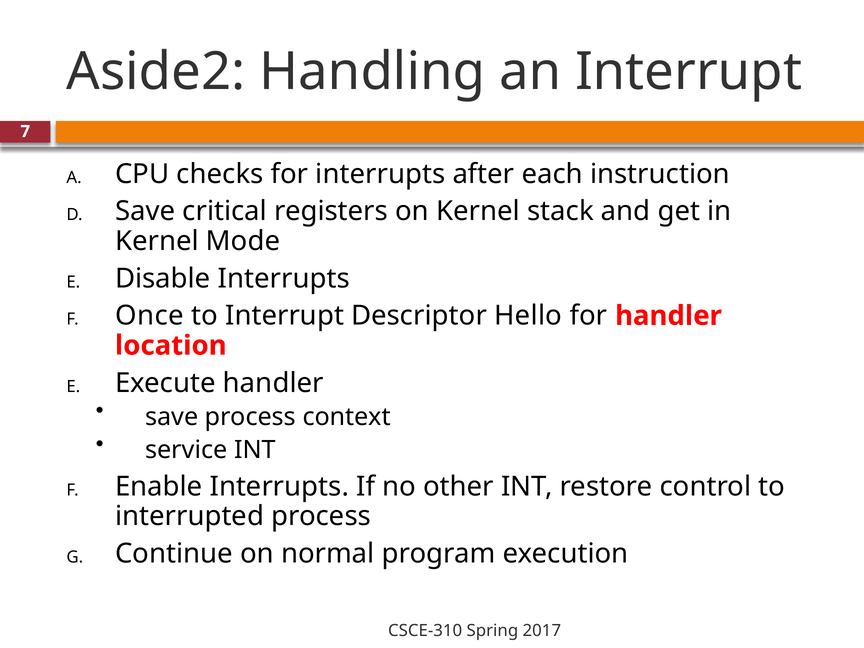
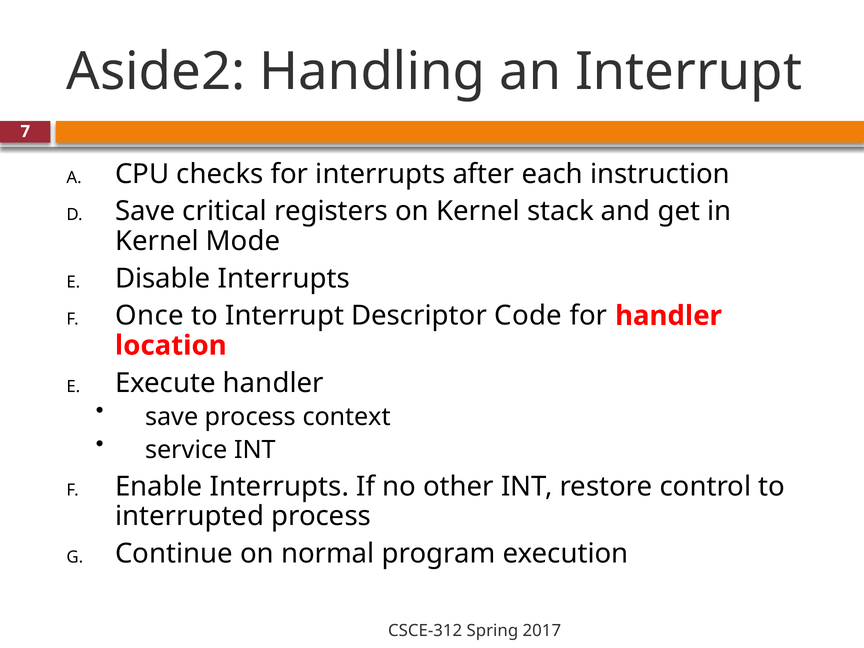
Hello: Hello -> Code
CSCE-310: CSCE-310 -> CSCE-312
